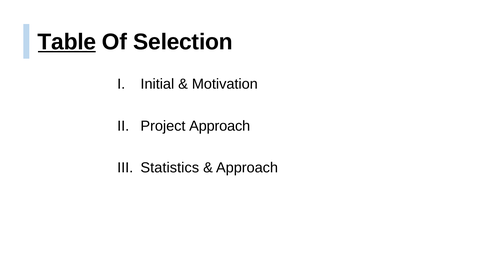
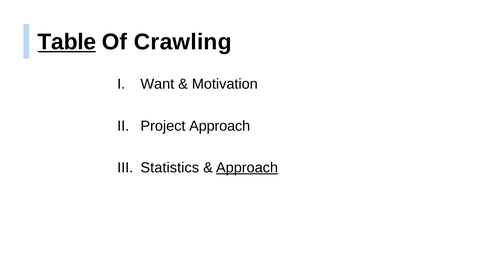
Selection: Selection -> Crawling
Initial: Initial -> Want
Approach at (247, 167) underline: none -> present
